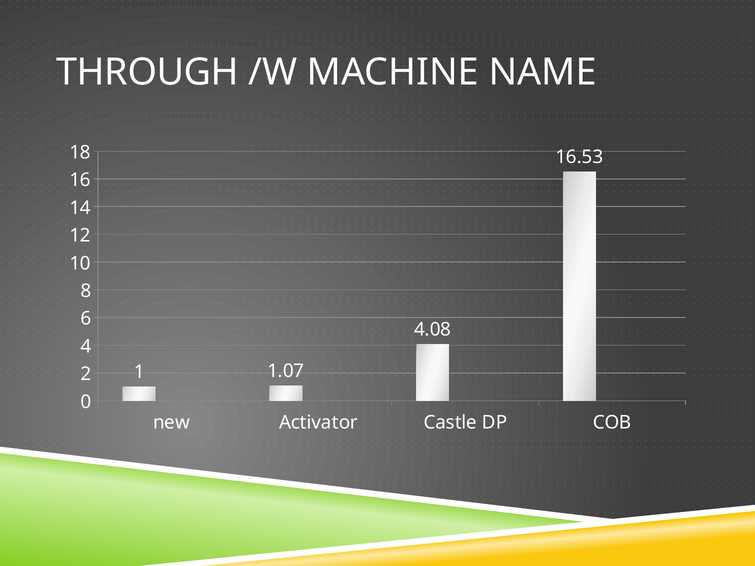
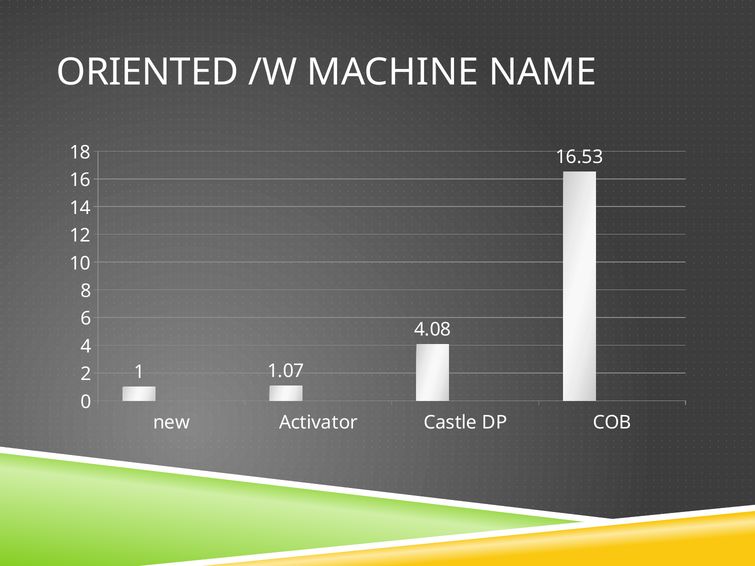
THROUGH: THROUGH -> ORIENTED
